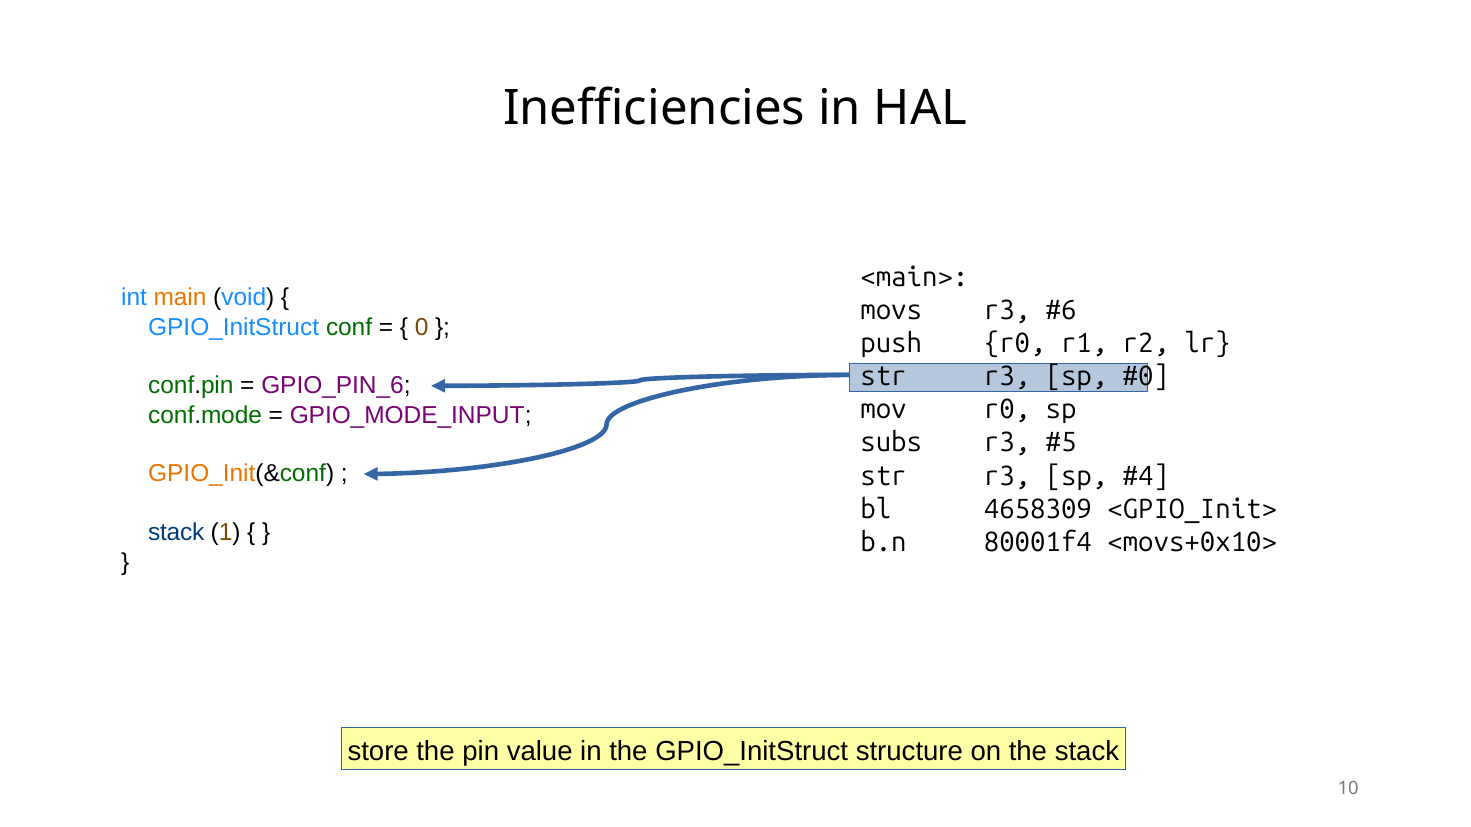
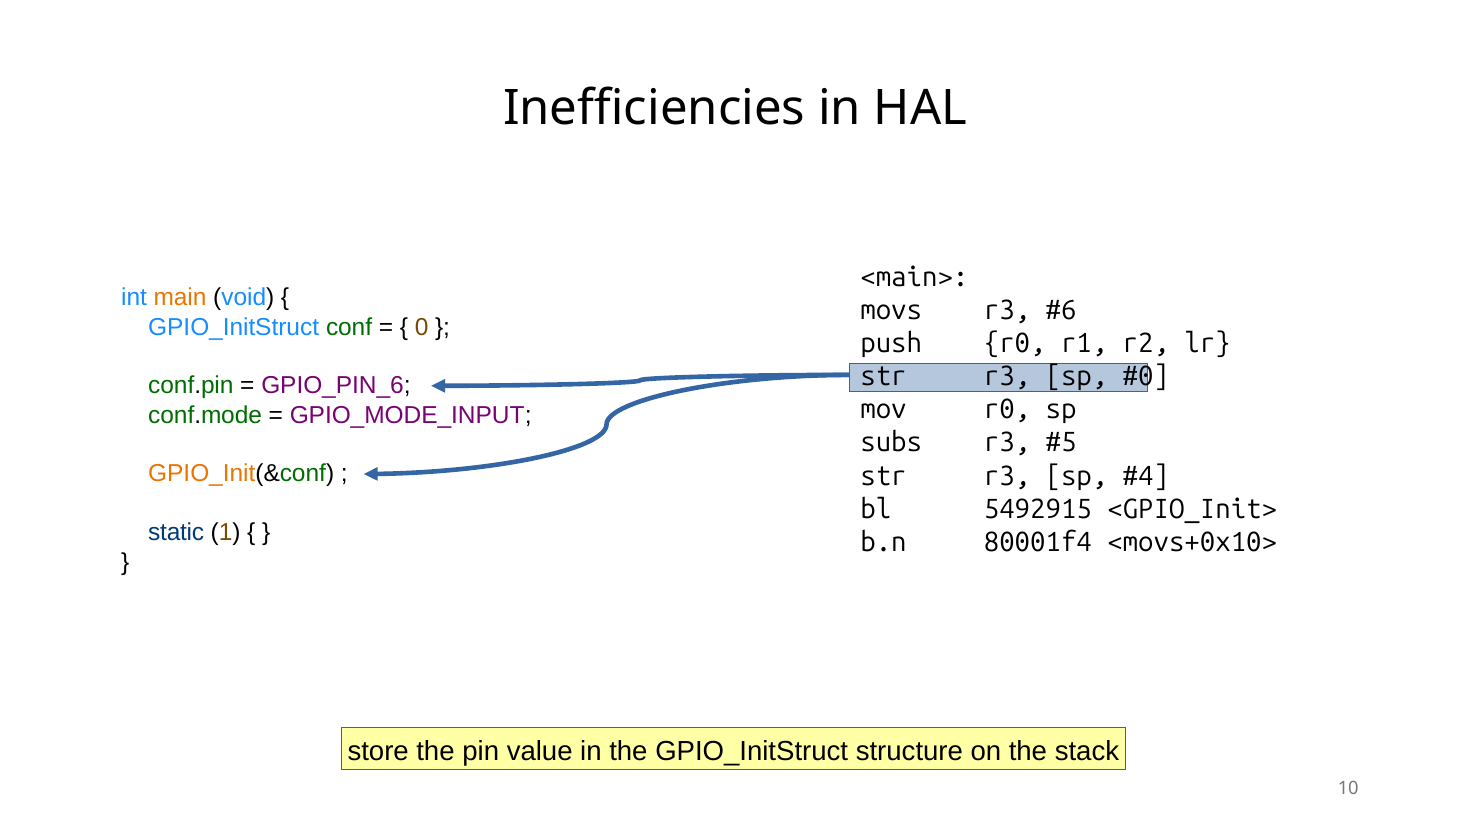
4658309: 4658309 -> 5492915
stack at (176, 533): stack -> static
